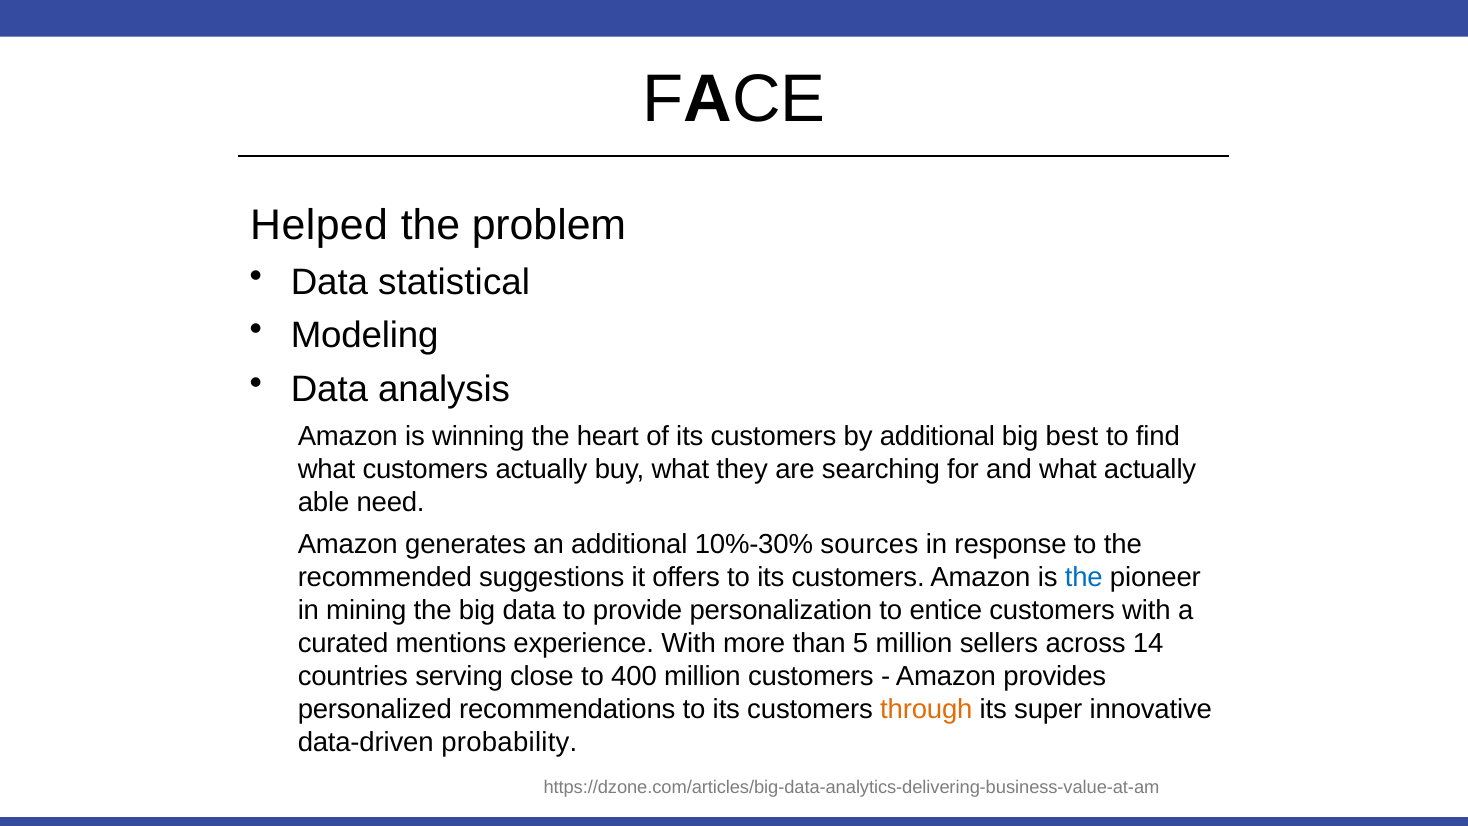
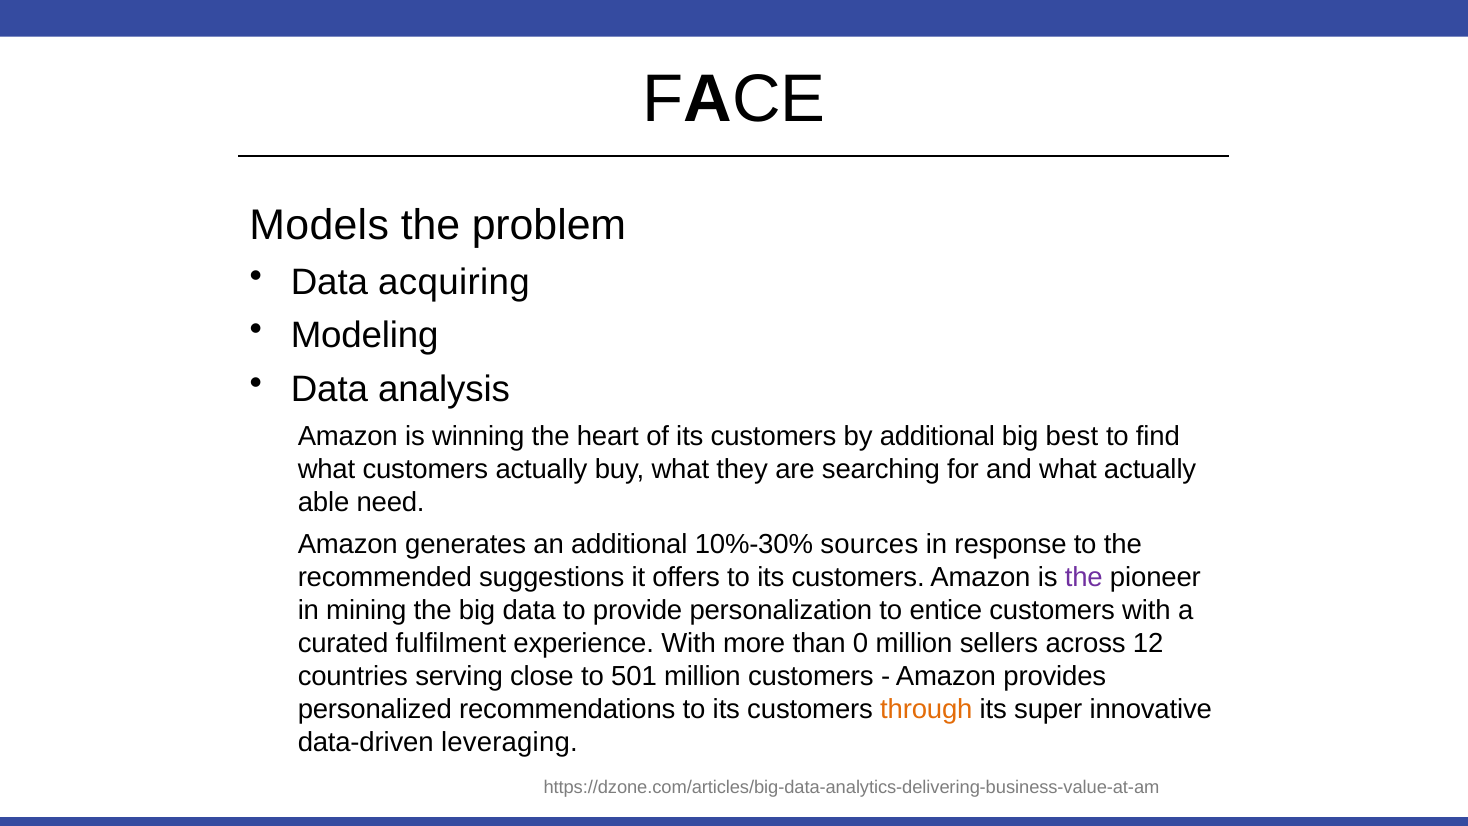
Helped: Helped -> Models
statistical: statistical -> acquiring
the at (1084, 578) colour: blue -> purple
mentions: mentions -> fulfilment
5: 5 -> 0
14: 14 -> 12
400: 400 -> 501
probability: probability -> leveraging
